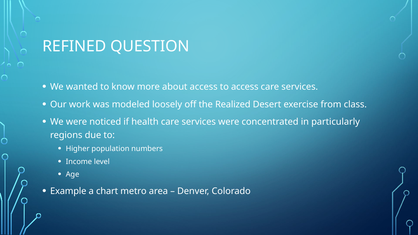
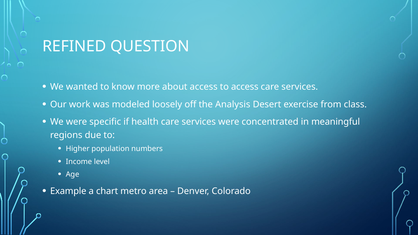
Realized: Realized -> Analysis
noticed: noticed -> specific
particularly: particularly -> meaningful
